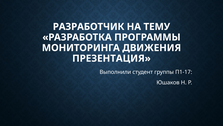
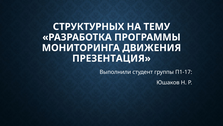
РАЗРАБОТЧИК: РАЗРАБОТЧИК -> СТРУКТУРНЫХ
